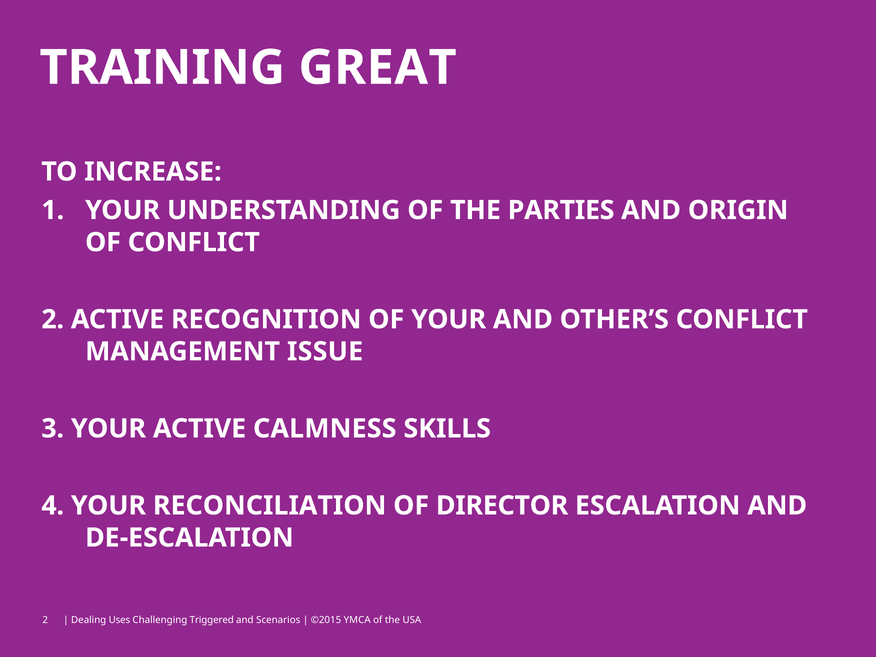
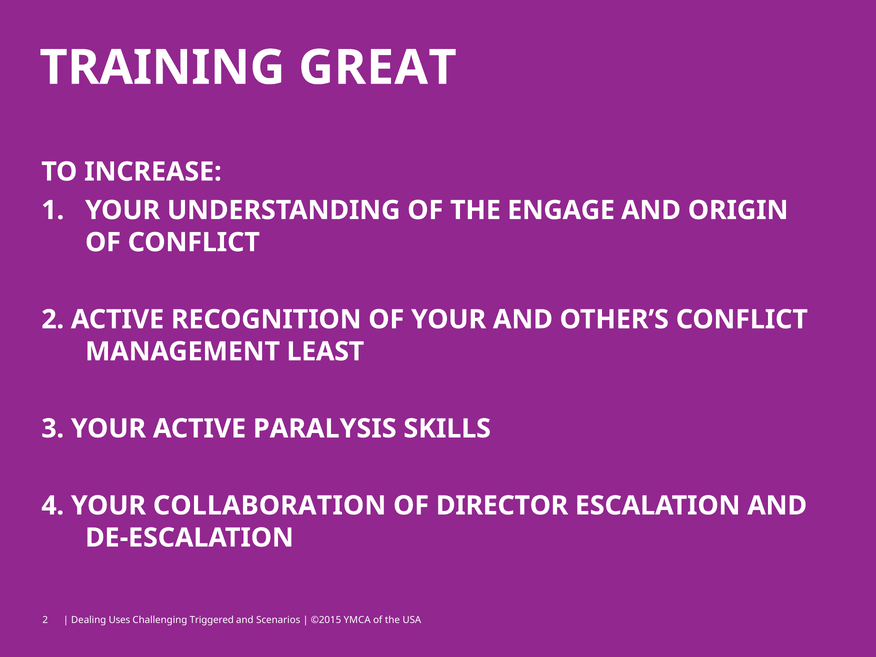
PARTIES: PARTIES -> ENGAGE
ISSUE: ISSUE -> LEAST
CALMNESS: CALMNESS -> PARALYSIS
RECONCILIATION: RECONCILIATION -> COLLABORATION
